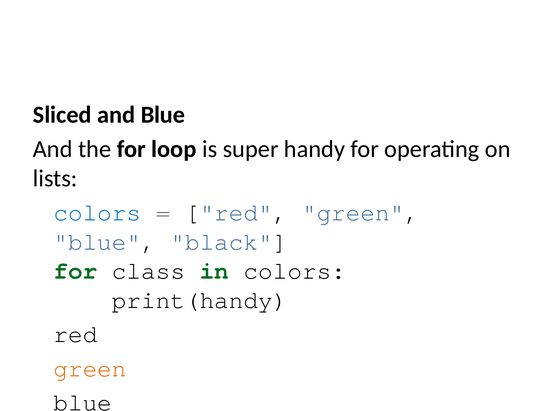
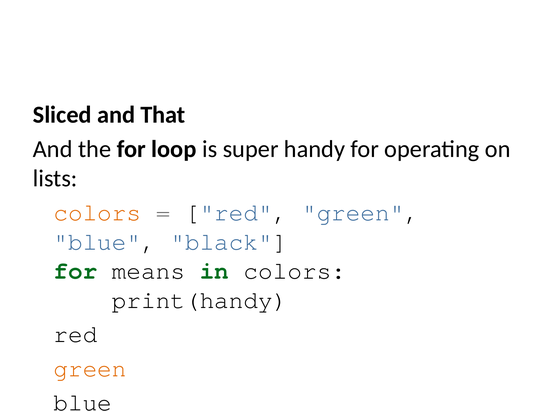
and Blue: Blue -> That
colors at (97, 212) colour: blue -> orange
class: class -> means
